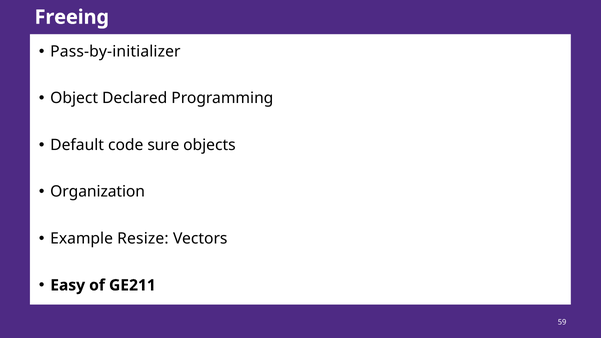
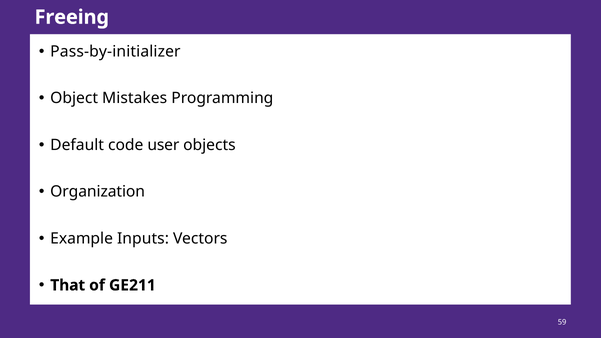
Declared: Declared -> Mistakes
sure: sure -> user
Resize: Resize -> Inputs
Easy: Easy -> That
